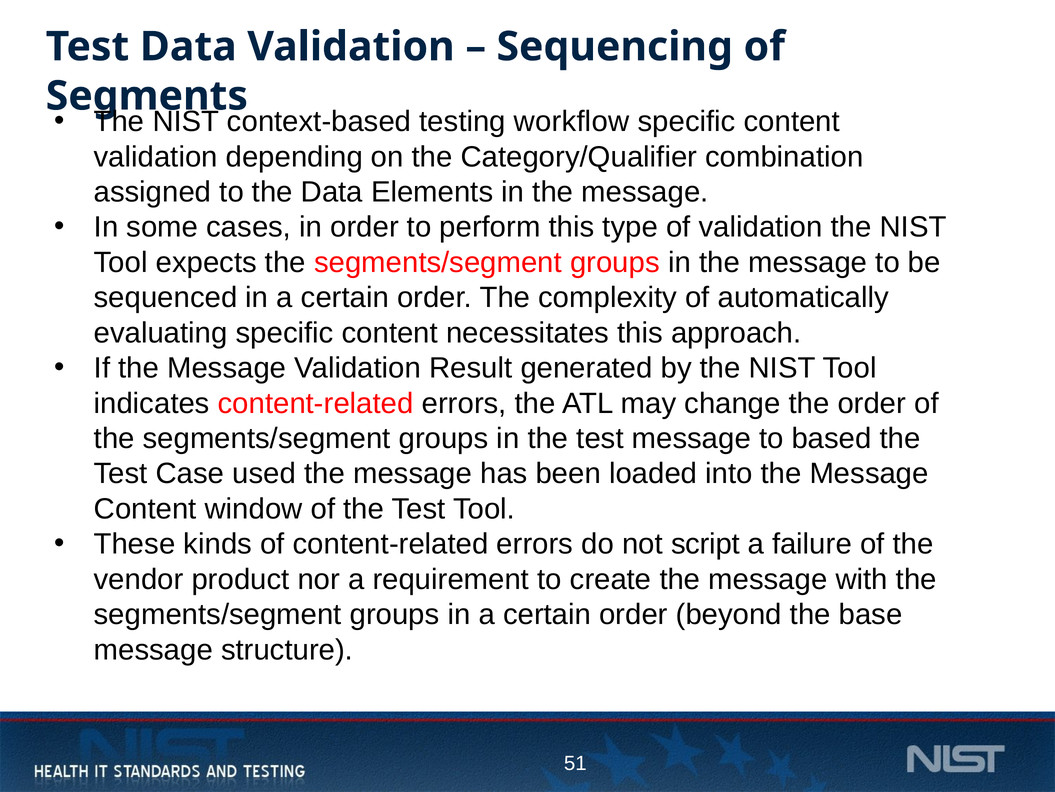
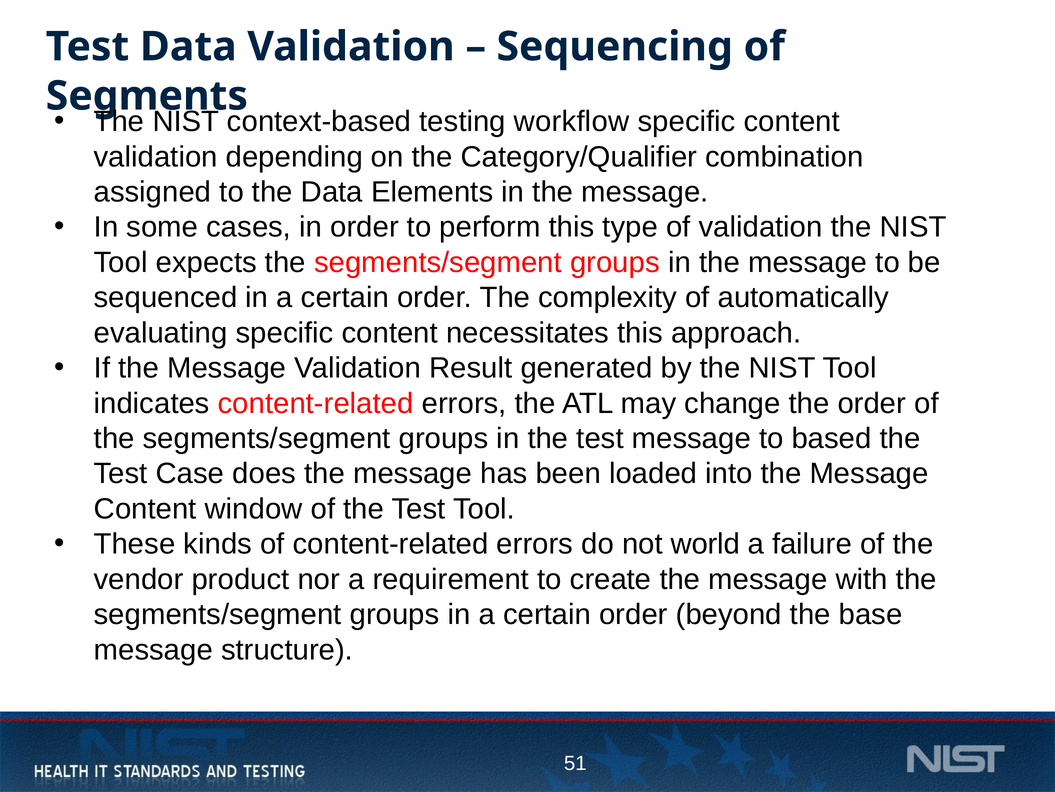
used: used -> does
script: script -> world
